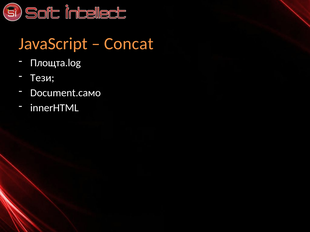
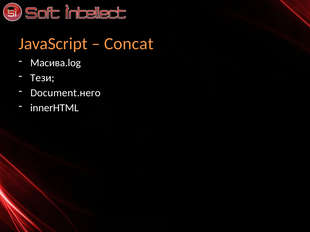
Площта.log: Площта.log -> Масива.log
Document.само: Document.само -> Document.него
